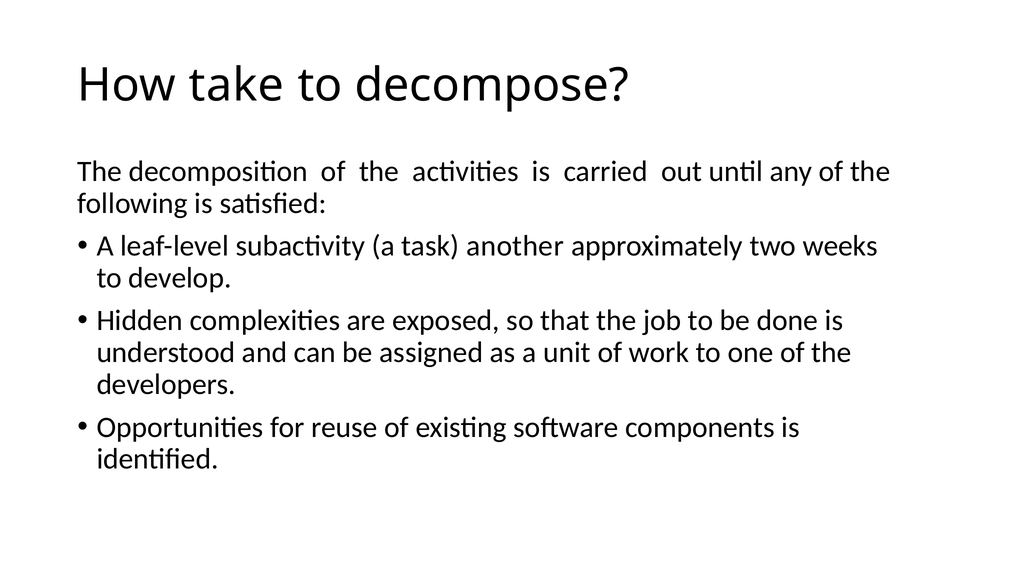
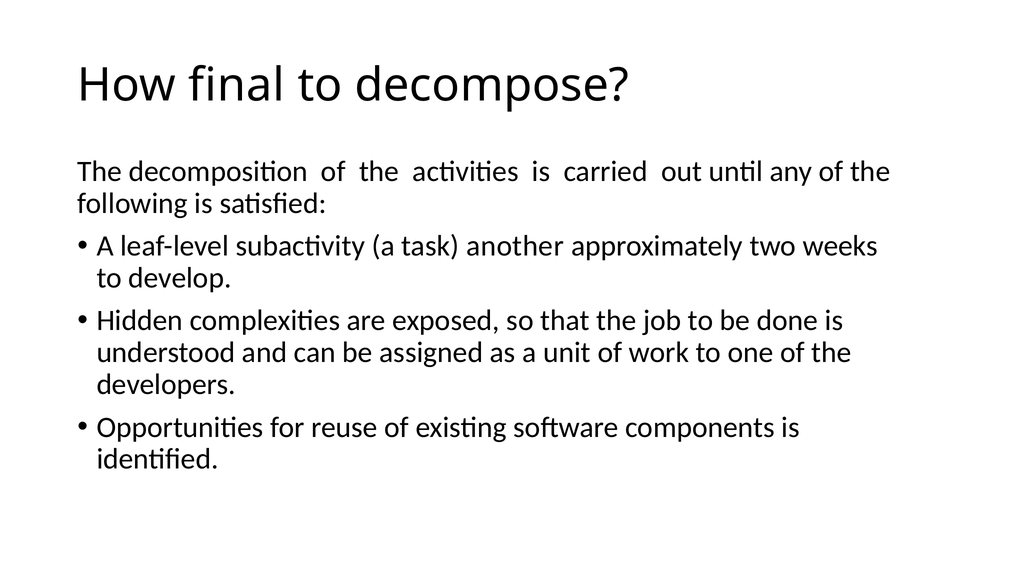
take: take -> final
